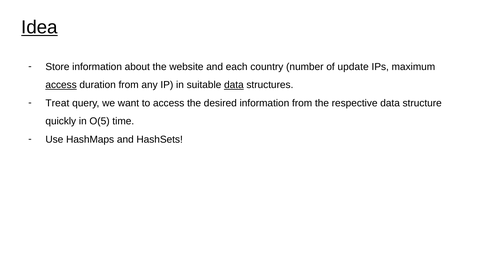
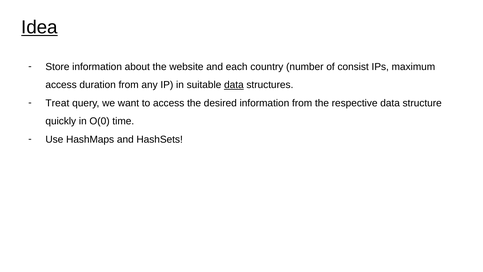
update: update -> consist
access at (61, 85) underline: present -> none
O(5: O(5 -> O(0
